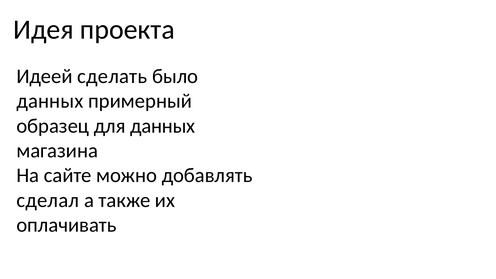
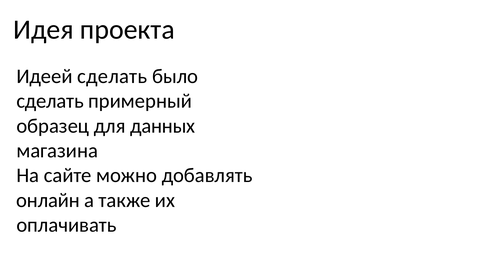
данных at (50, 101): данных -> сделать
сделал: сделал -> онлайн
